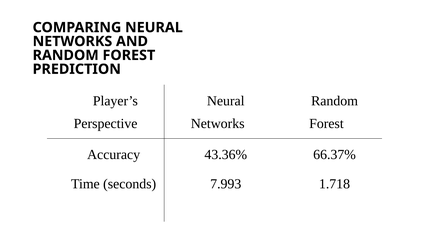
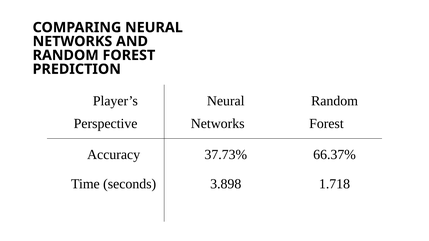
43.36%: 43.36% -> 37.73%
7.993: 7.993 -> 3.898
